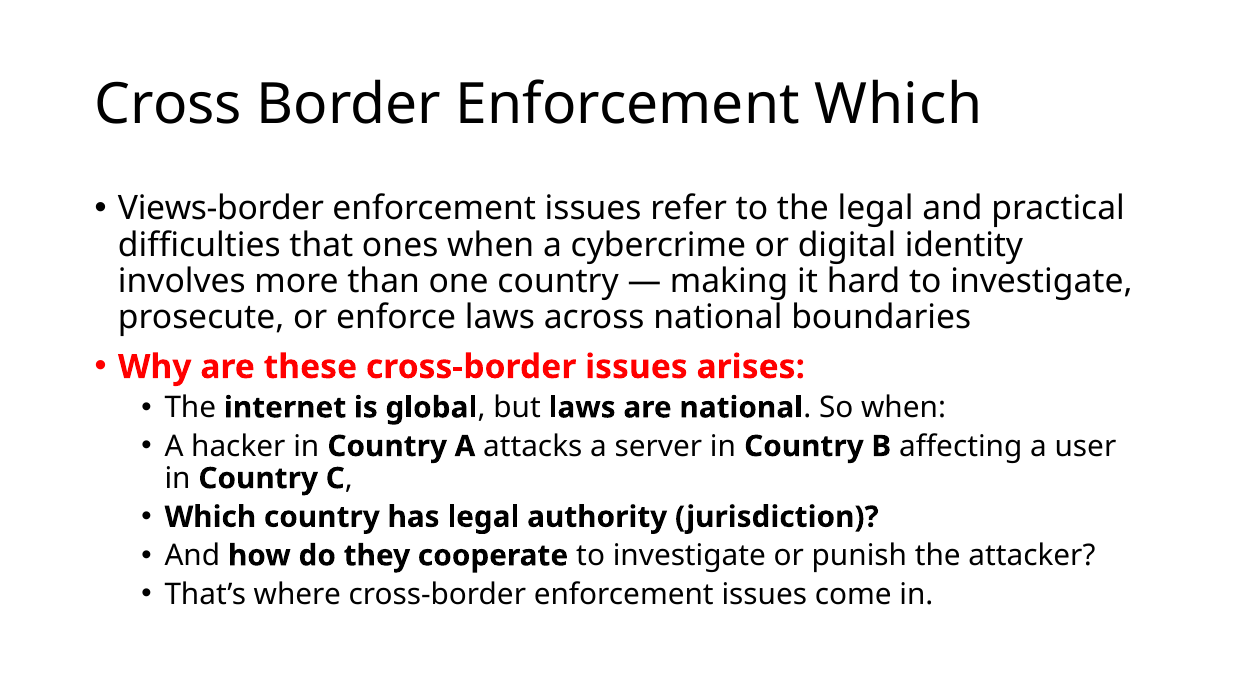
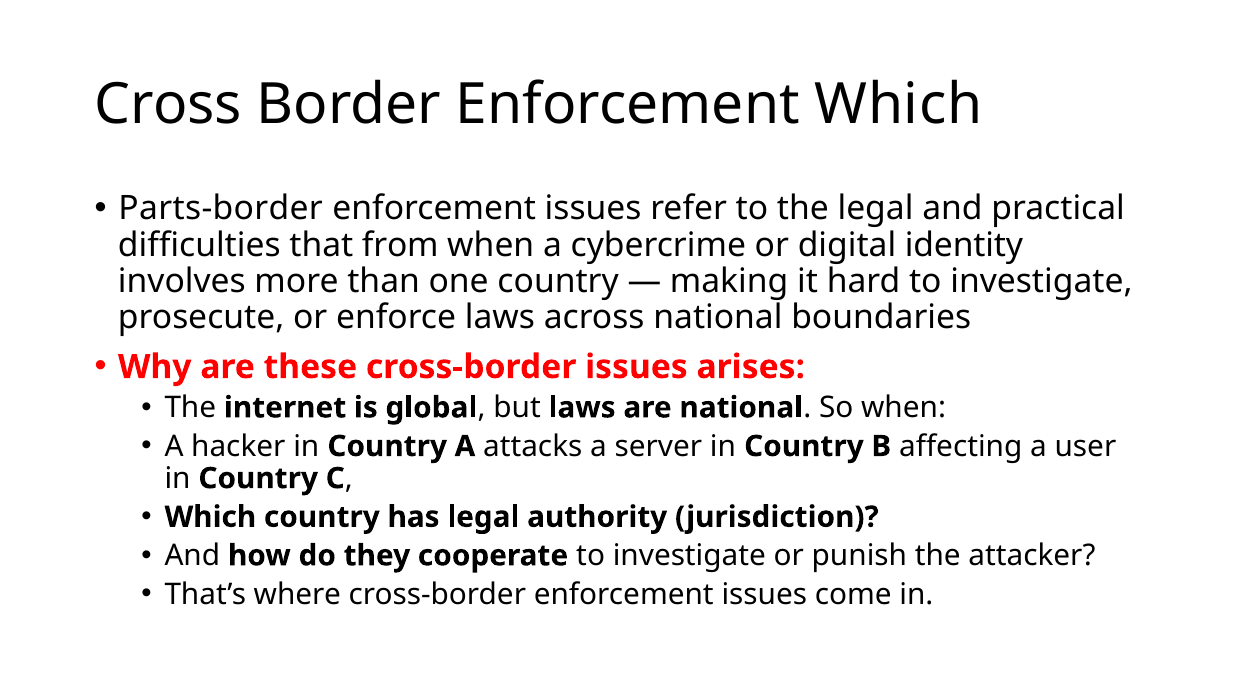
Views-border: Views-border -> Parts-border
ones: ones -> from
